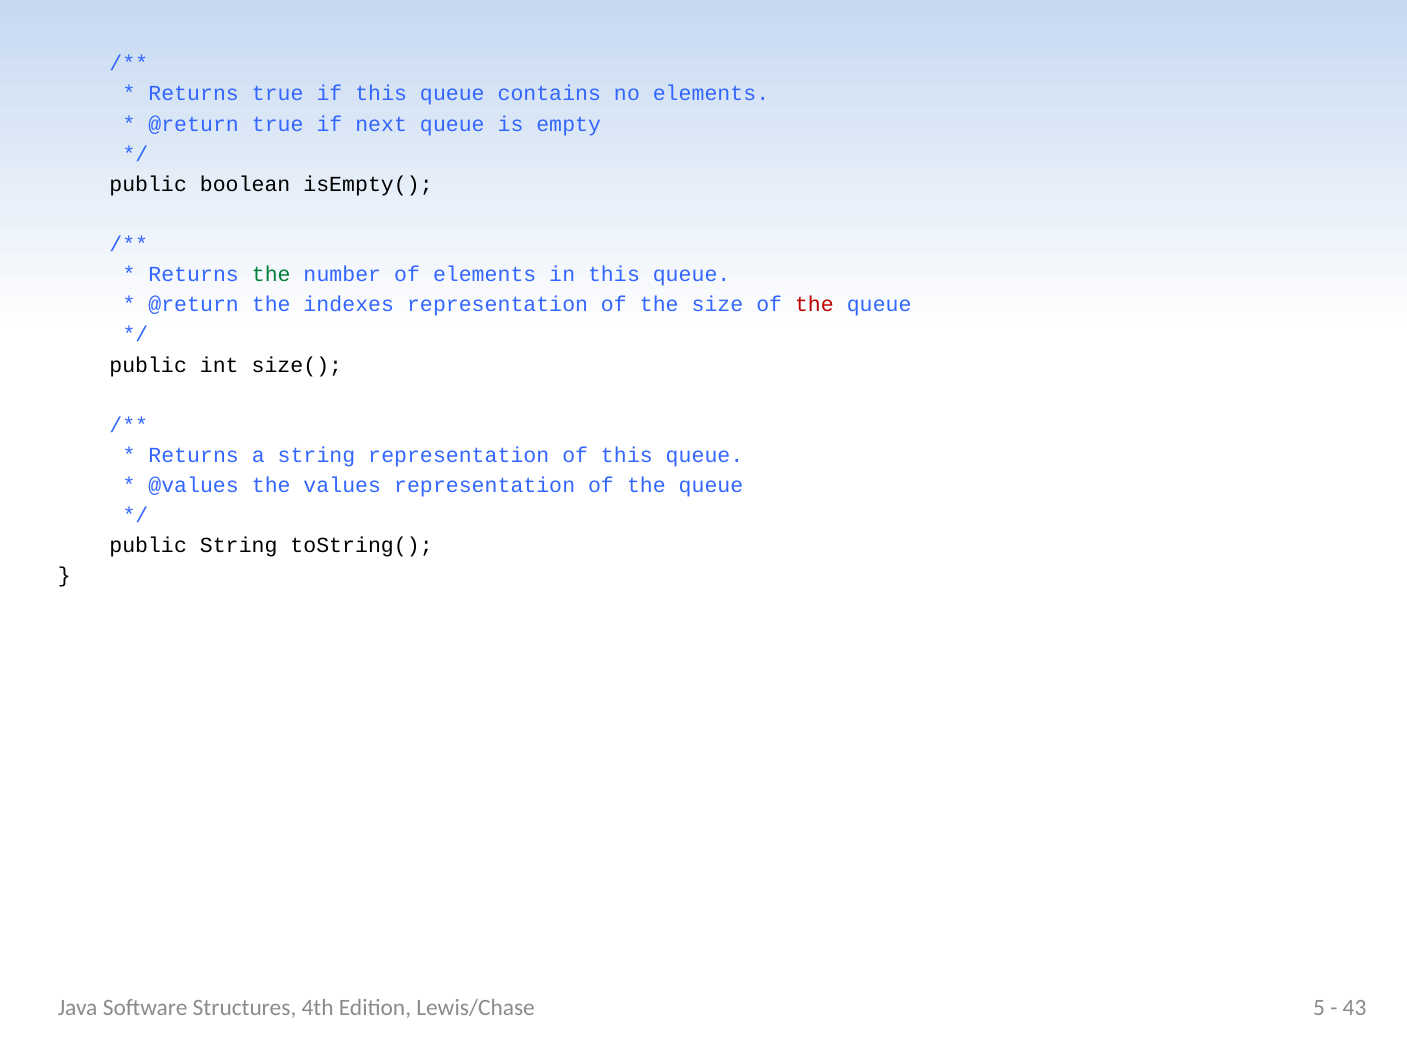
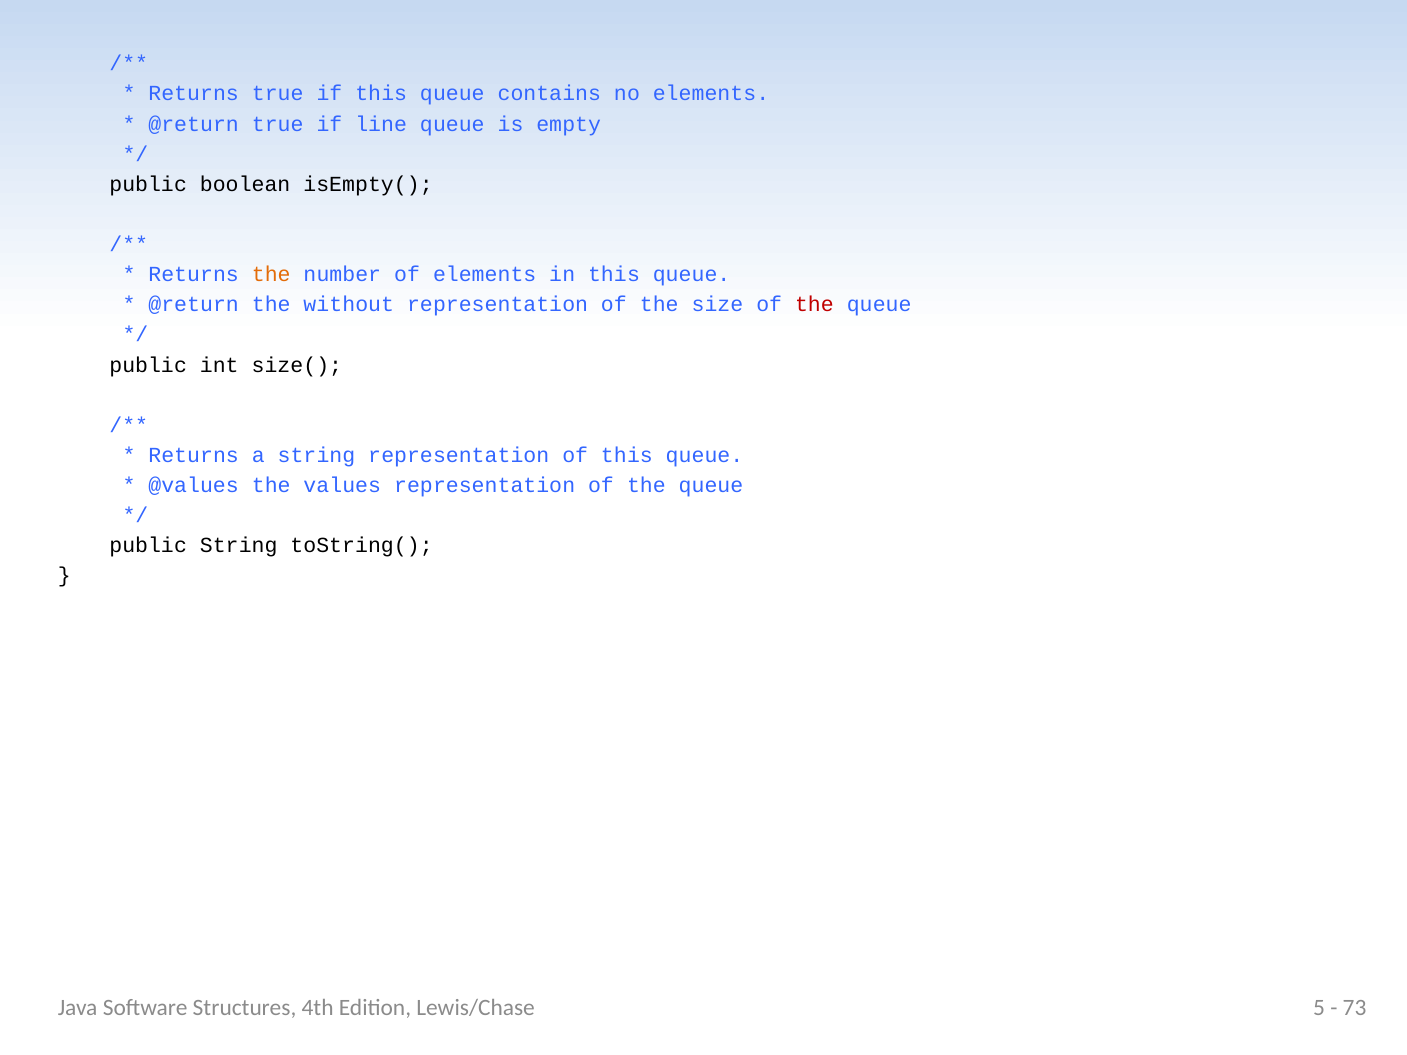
next: next -> line
the at (271, 275) colour: green -> orange
indexes: indexes -> without
43: 43 -> 73
